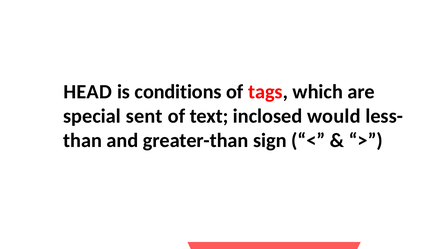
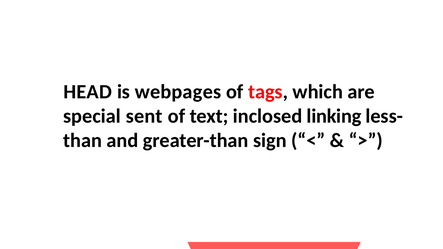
conditions: conditions -> webpages
would: would -> linking
